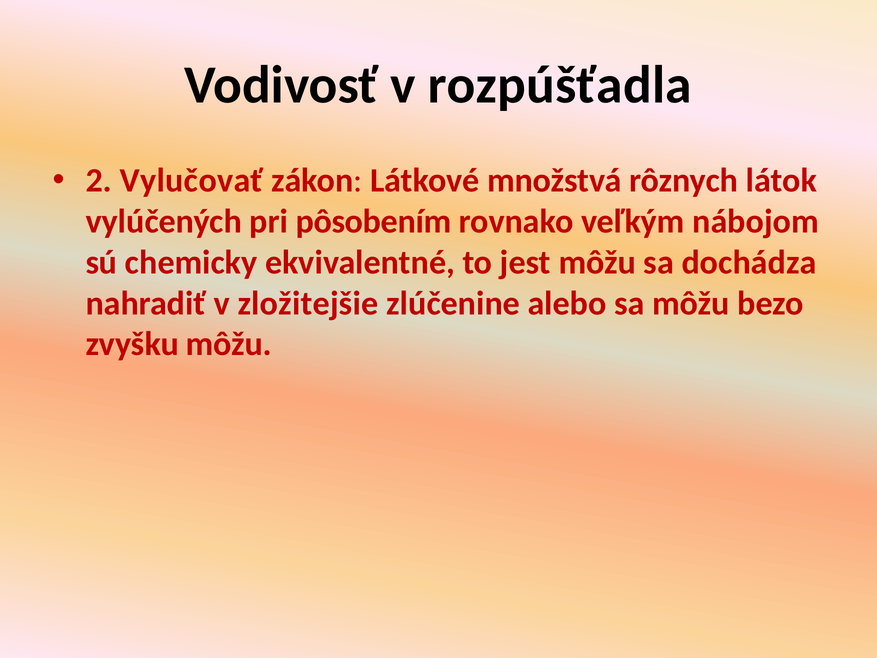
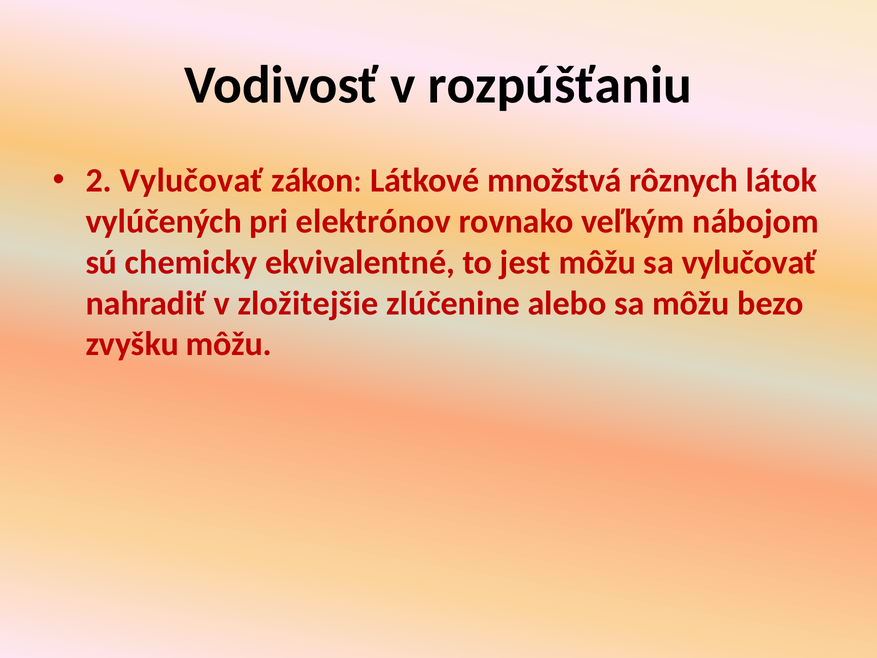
rozpúšťadla: rozpúšťadla -> rozpúšťaniu
pôsobením: pôsobením -> elektrónov
sa dochádza: dochádza -> vylučovať
